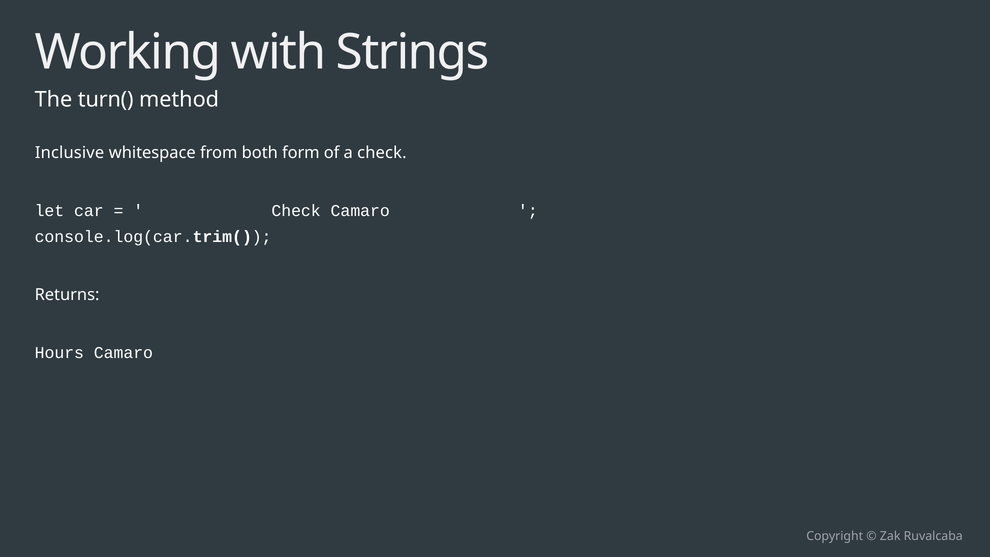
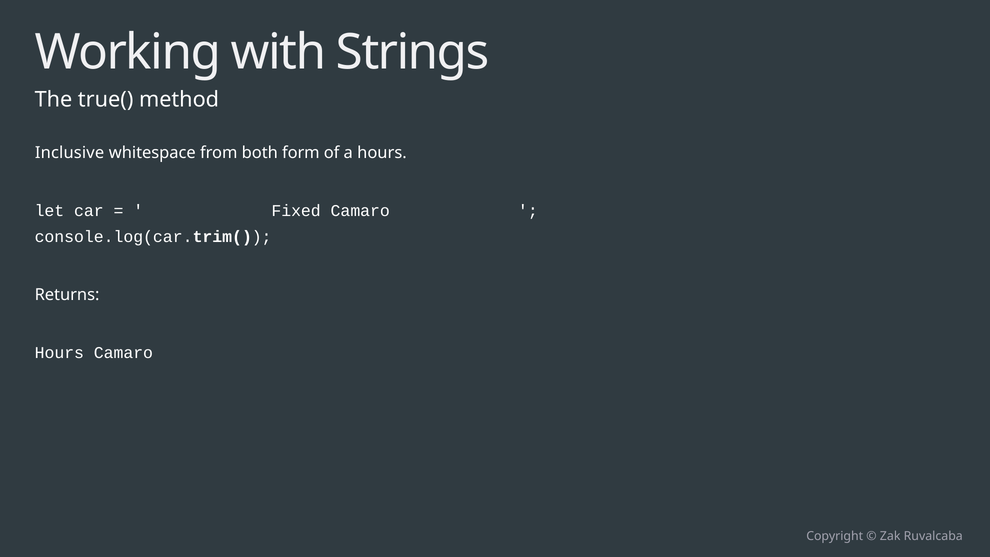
turn(: turn( -> true(
a check: check -> hours
Check at (296, 211): Check -> Fixed
